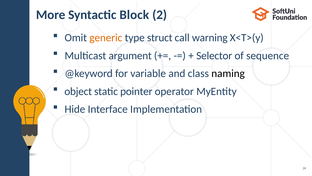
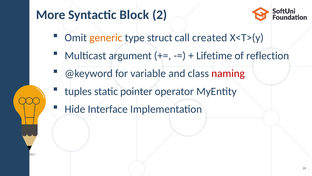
warning: warning -> created
Selector: Selector -> Lifetime
sequence: sequence -> reflection
naming colour: black -> red
object: object -> tuples
